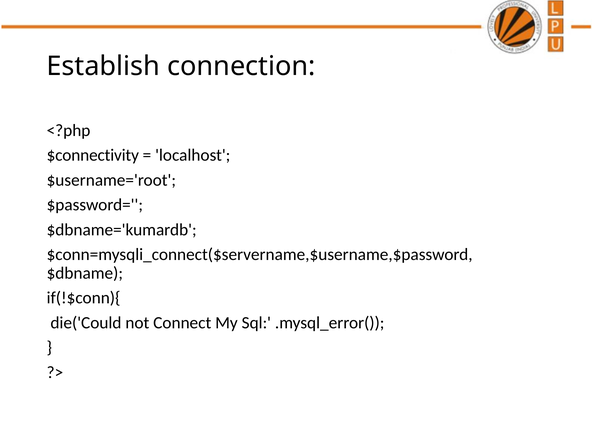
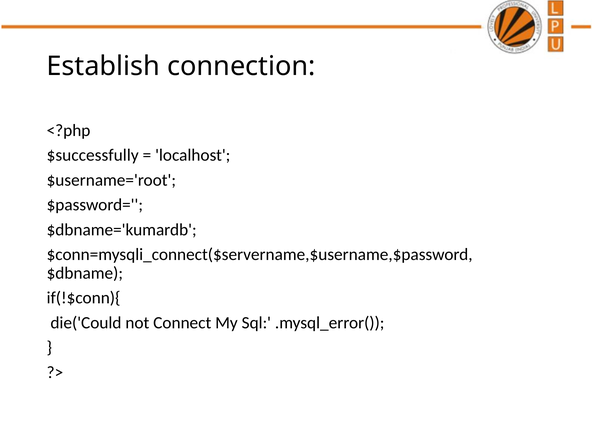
$connectivity: $connectivity -> $successfully
